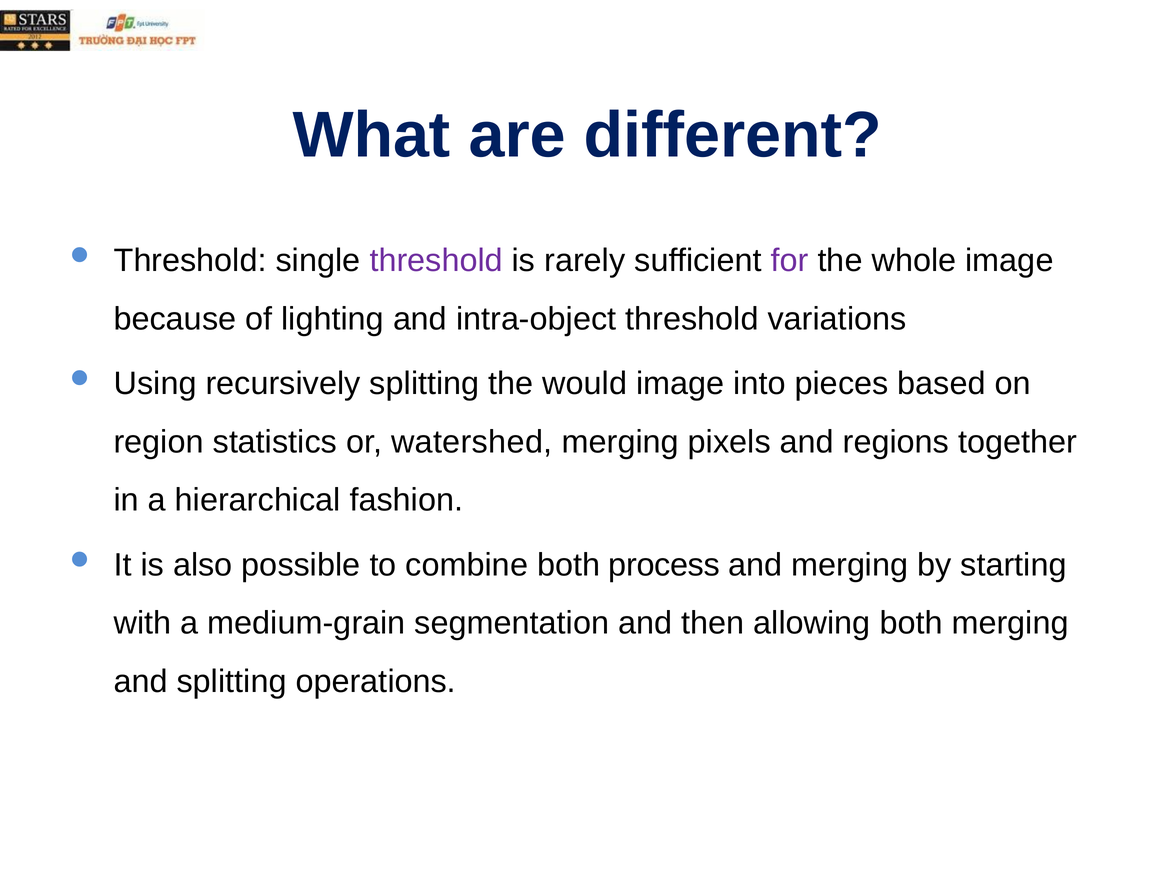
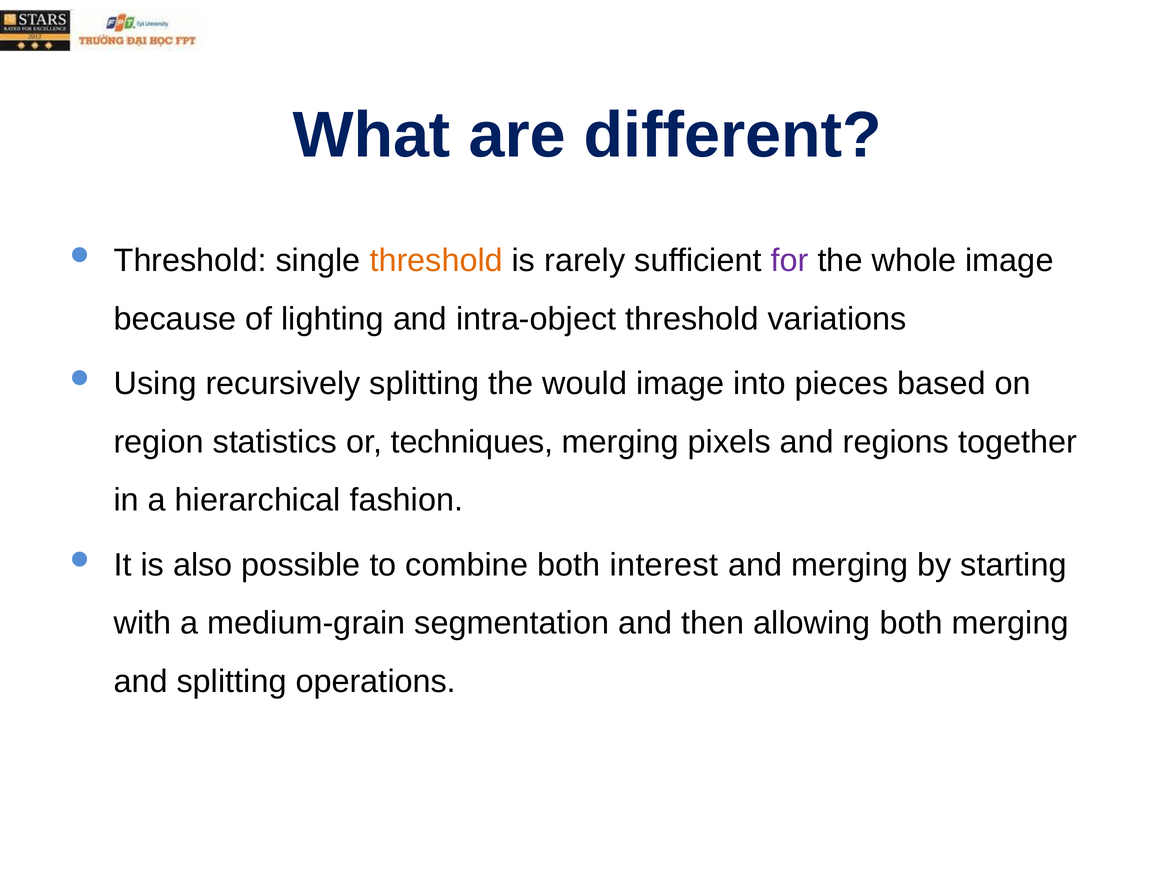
threshold at (436, 261) colour: purple -> orange
watershed: watershed -> techniques
process: process -> interest
